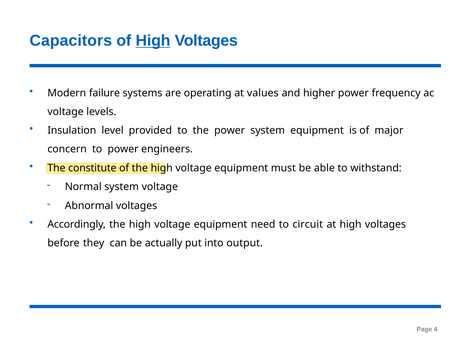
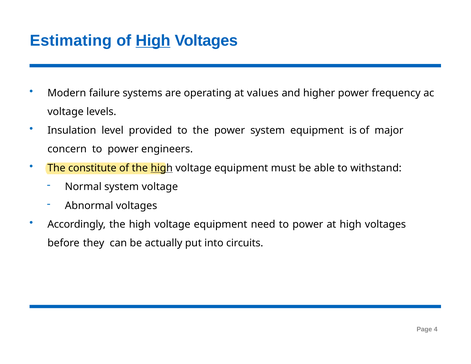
Capacitors: Capacitors -> Estimating
high at (162, 168) underline: none -> present
need to circuit: circuit -> power
output: output -> circuits
